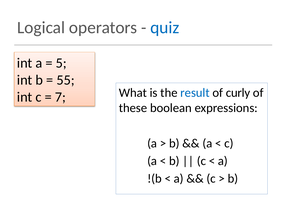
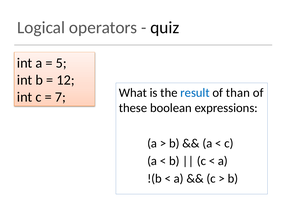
quiz colour: blue -> black
55: 55 -> 12
curly: curly -> than
